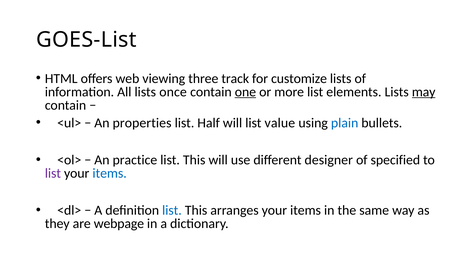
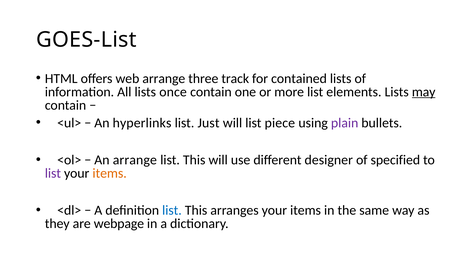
web viewing: viewing -> arrange
customize: customize -> contained
one underline: present -> none
properties: properties -> hyperlinks
Half: Half -> Just
value: value -> piece
plain colour: blue -> purple
An practice: practice -> arrange
items at (110, 174) colour: blue -> orange
